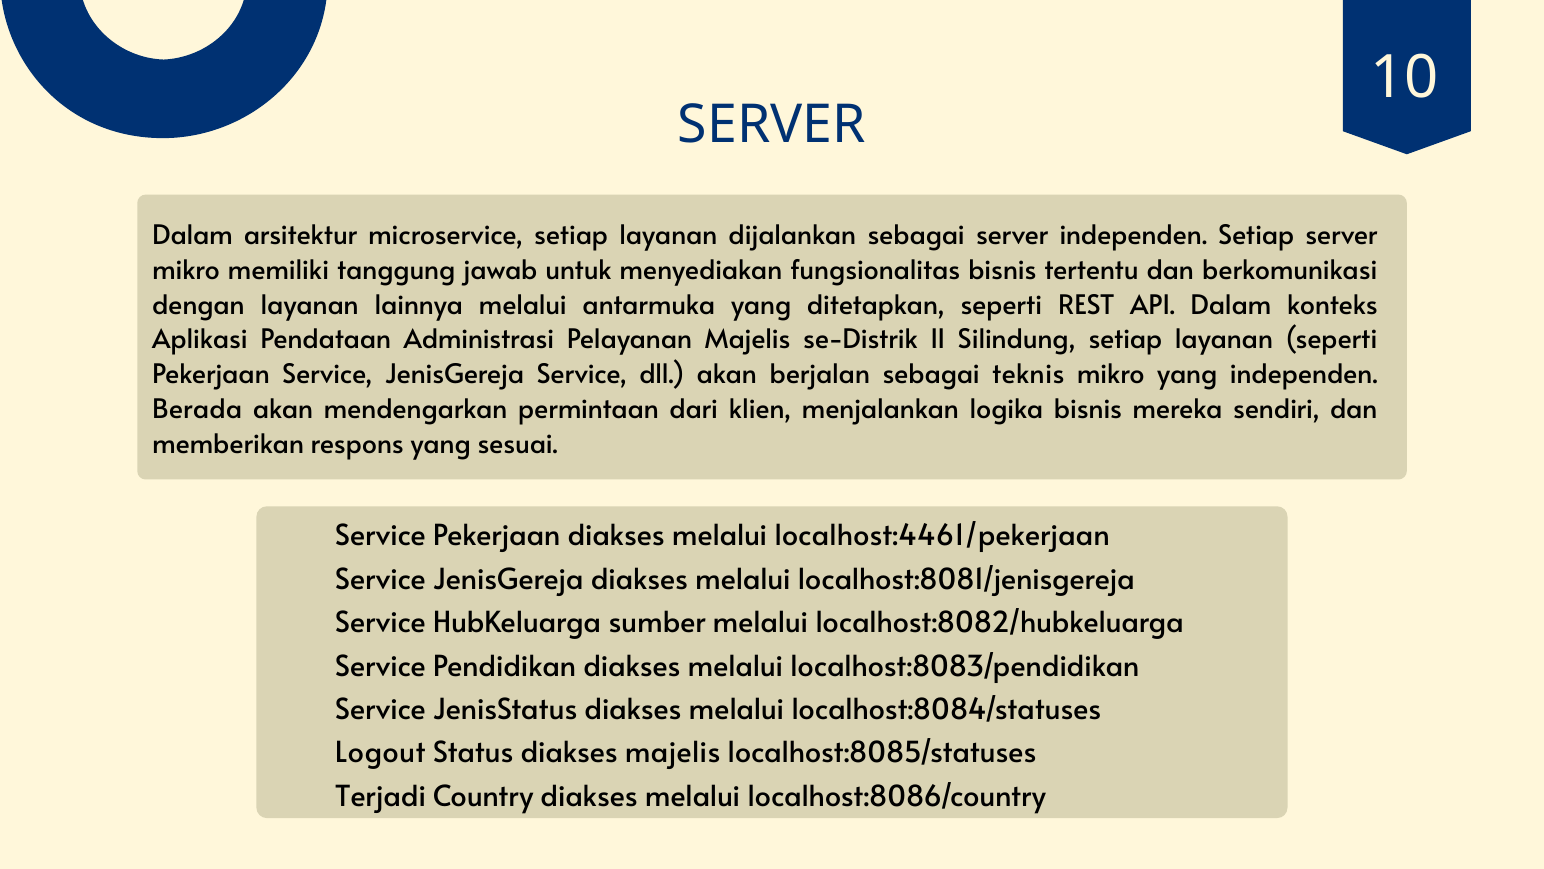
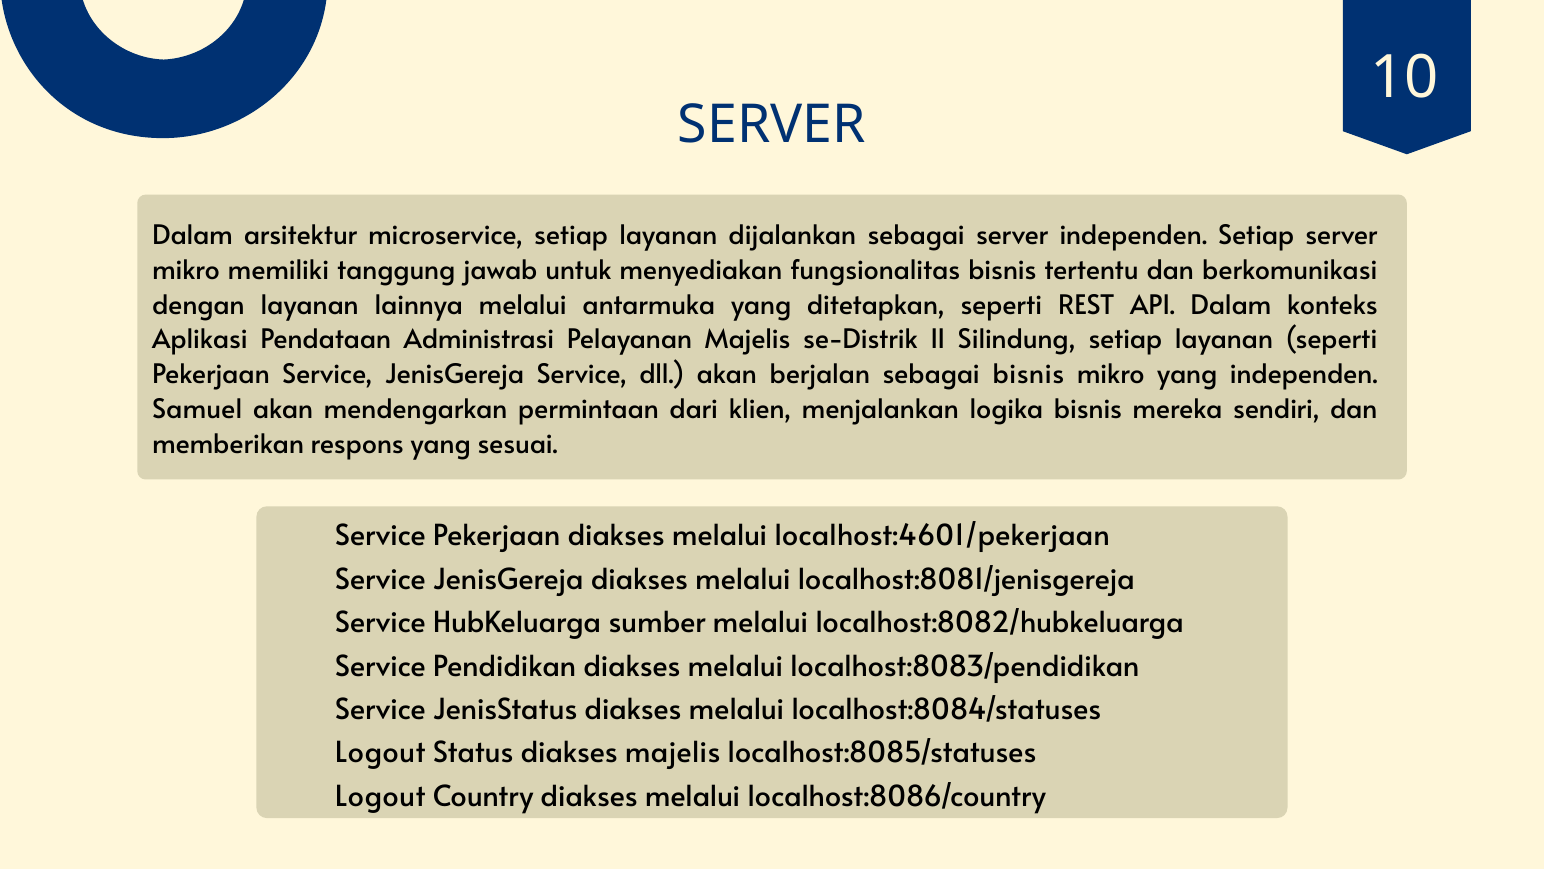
sebagai teknis: teknis -> bisnis
Berada: Berada -> Samuel
localhost:4461/pekerjaan: localhost:4461/pekerjaan -> localhost:4601/pekerjaan
Terjadi at (380, 796): Terjadi -> Logout
